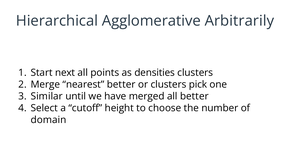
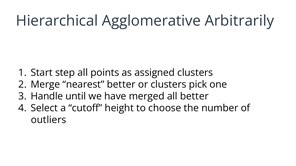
next: next -> step
densities: densities -> assigned
Similar: Similar -> Handle
domain: domain -> outliers
